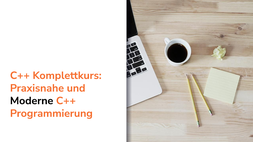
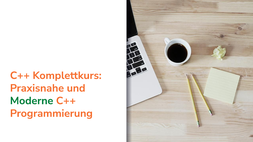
Moderne colour: black -> green
